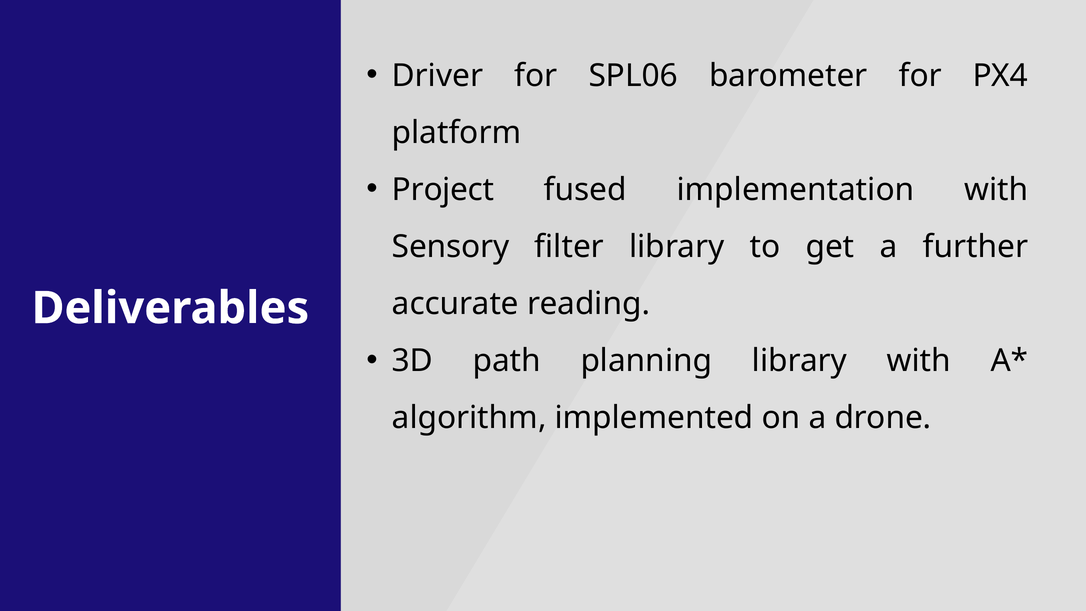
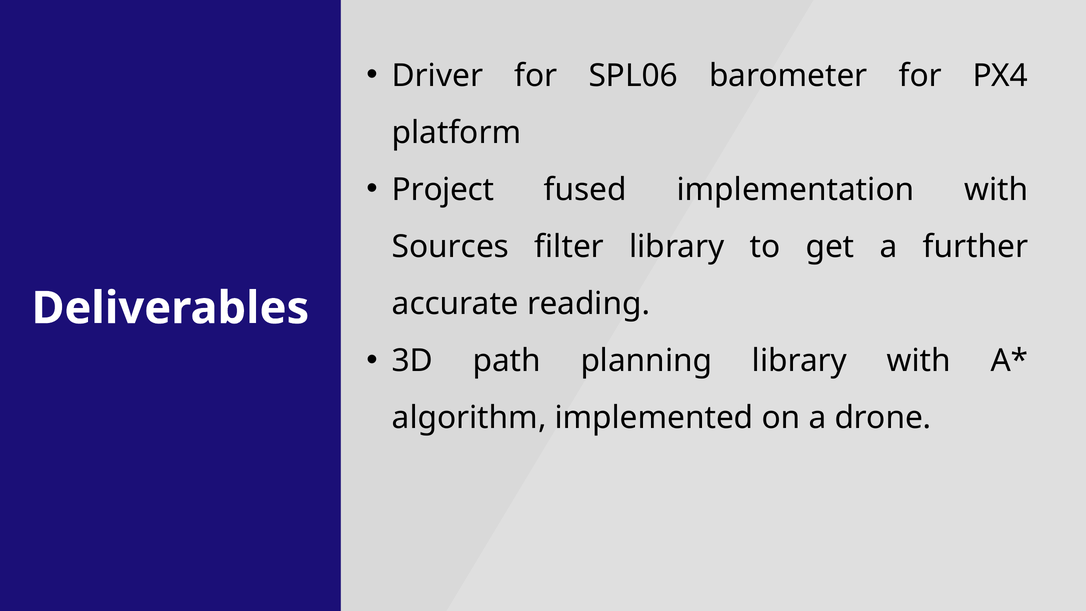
Sensory: Sensory -> Sources
